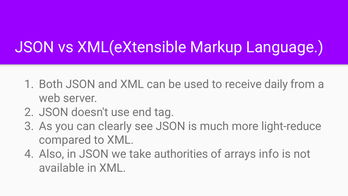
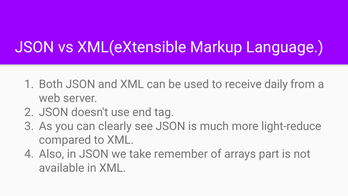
authorities: authorities -> remember
info: info -> part
